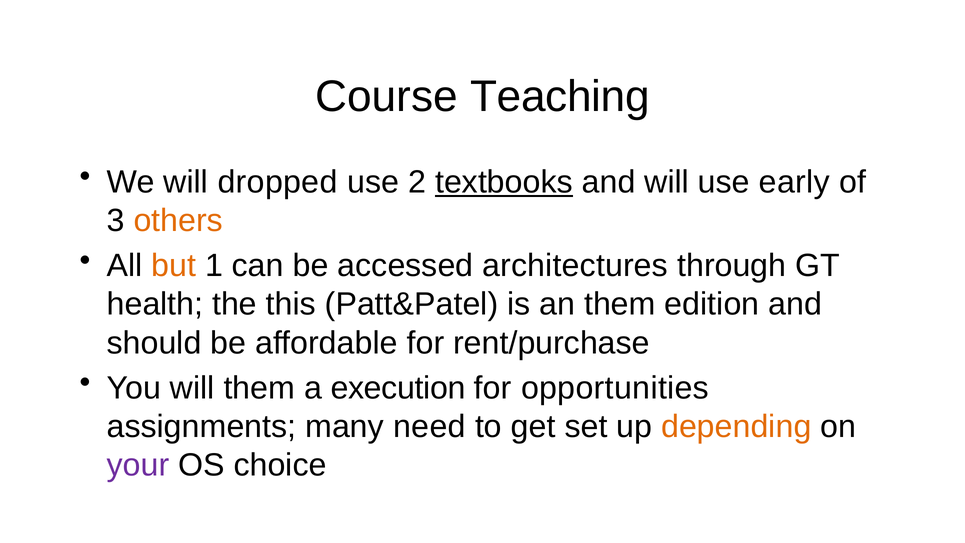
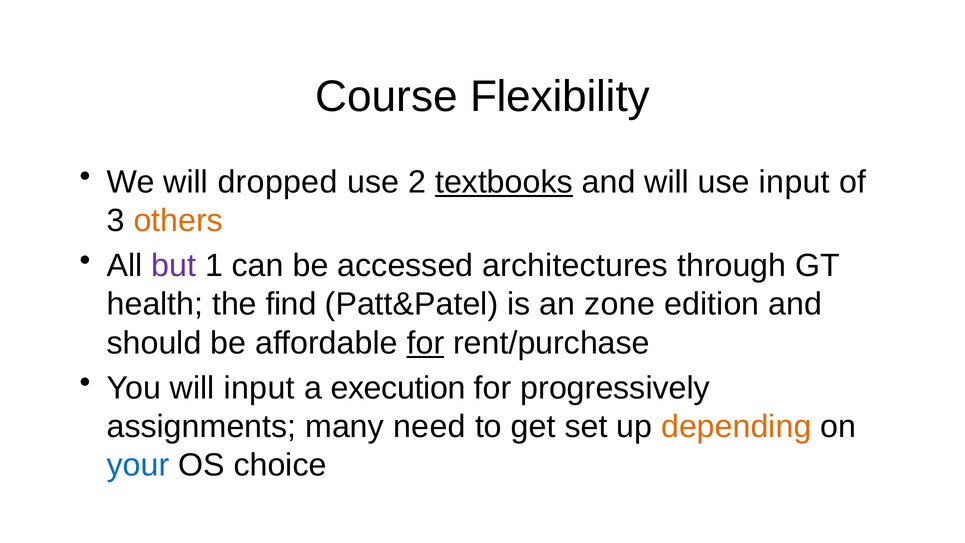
Teaching: Teaching -> Flexibility
use early: early -> input
but colour: orange -> purple
this: this -> find
an them: them -> zone
for at (425, 343) underline: none -> present
will them: them -> input
opportunities: opportunities -> progressively
your colour: purple -> blue
